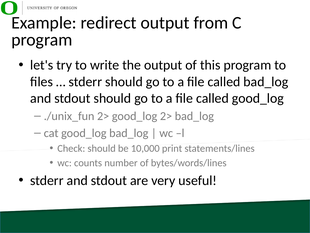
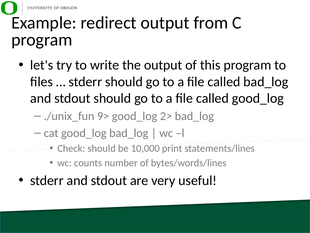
./unix_fun 2>: 2> -> 9>
